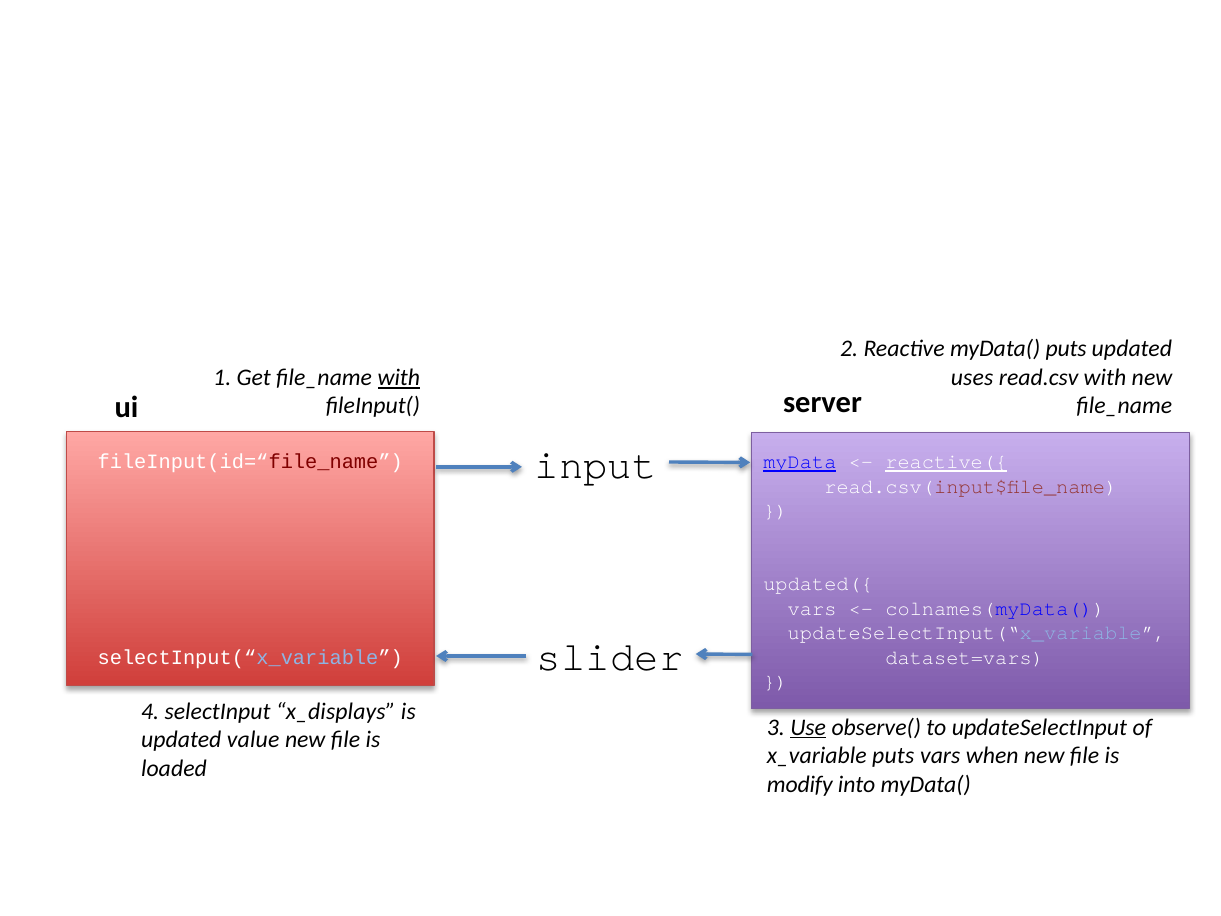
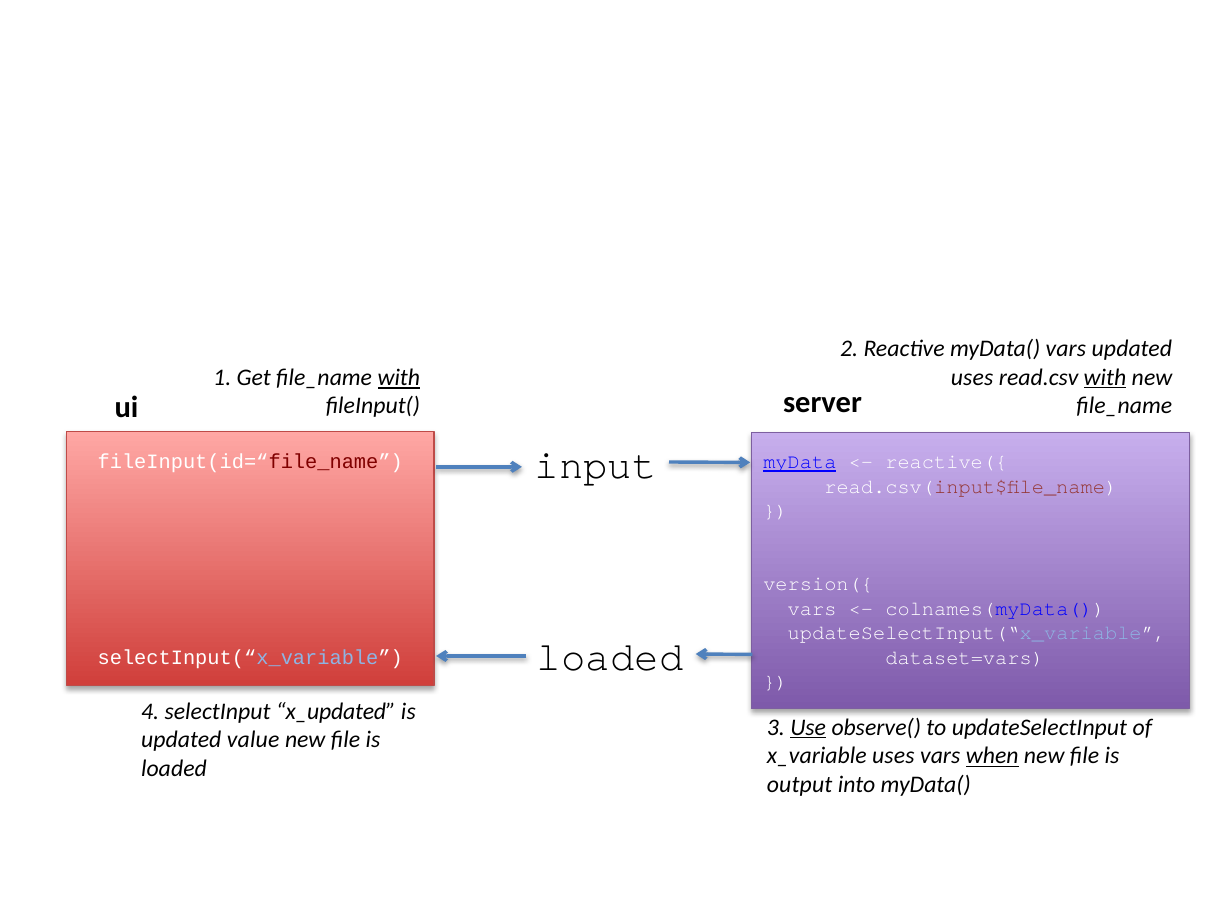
myData( puts: puts -> vars
with at (1105, 377) underline: none -> present
reactive({ underline: present -> none
updated({: updated({ -> version({
slider at (610, 657): slider -> loaded
x_displays: x_displays -> x_updated
x_variable puts: puts -> uses
when underline: none -> present
modify: modify -> output
